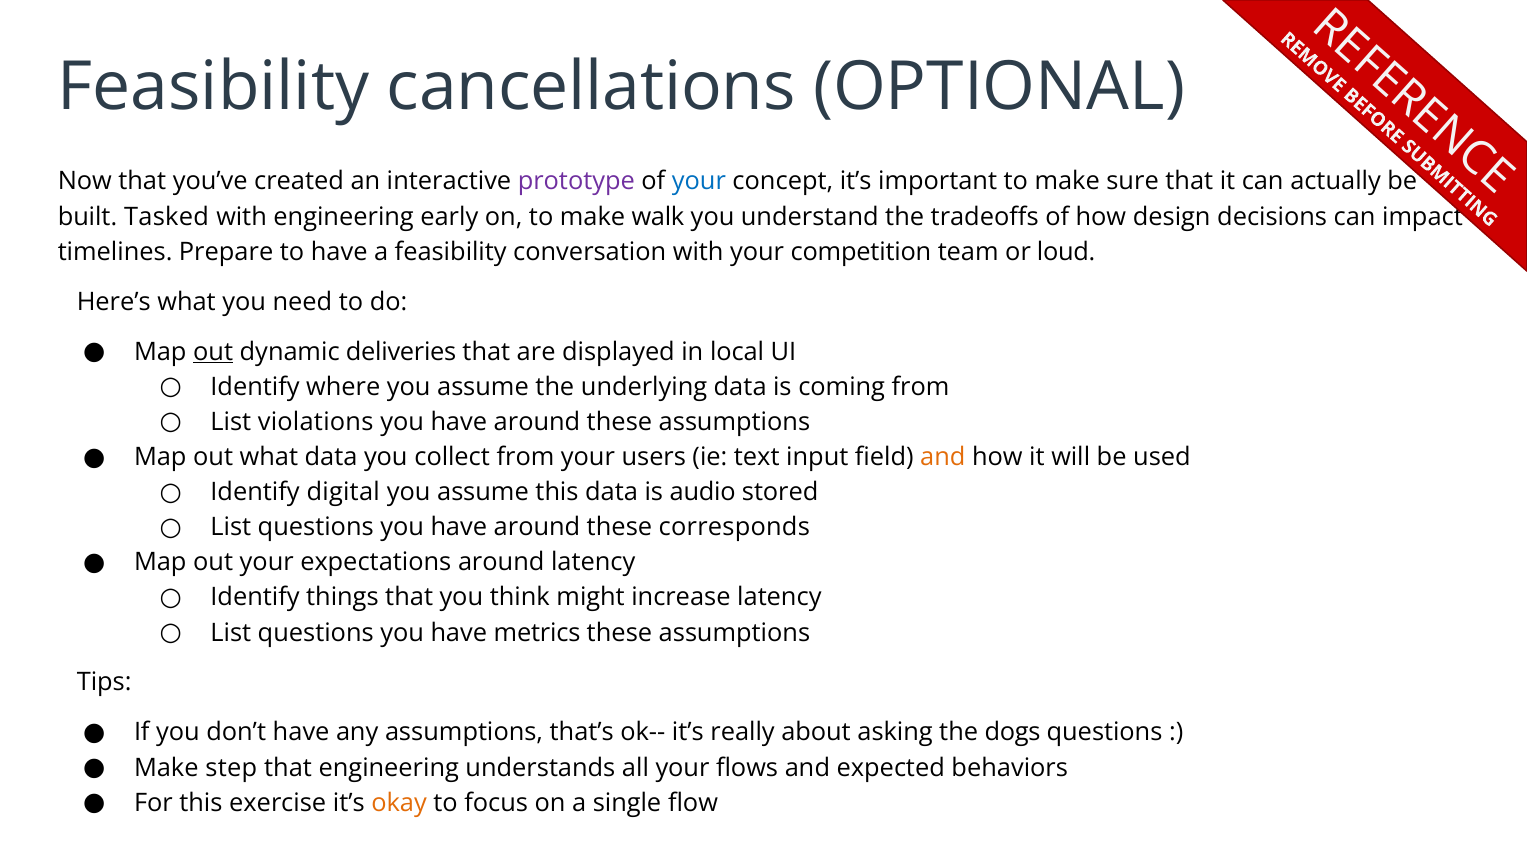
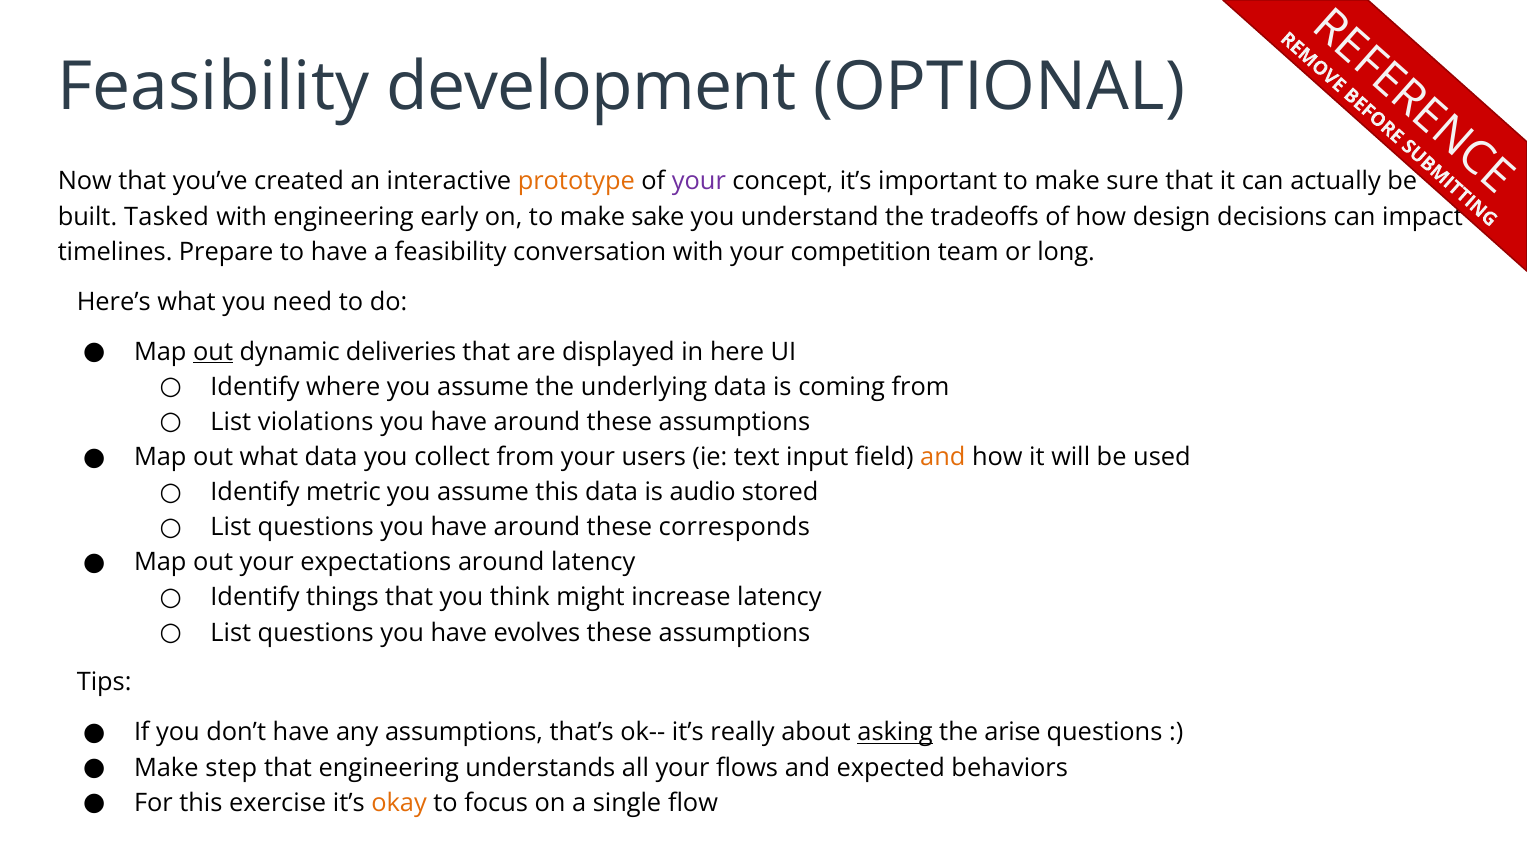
cancellations: cancellations -> development
prototype colour: purple -> orange
your at (699, 182) colour: blue -> purple
walk: walk -> sake
loud: loud -> long
local: local -> here
digital: digital -> metric
metrics: metrics -> evolves
asking underline: none -> present
dogs: dogs -> arise
